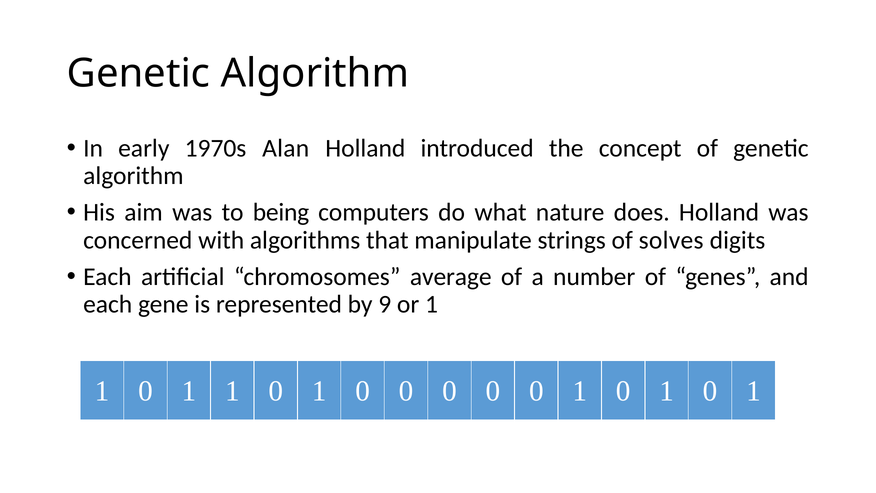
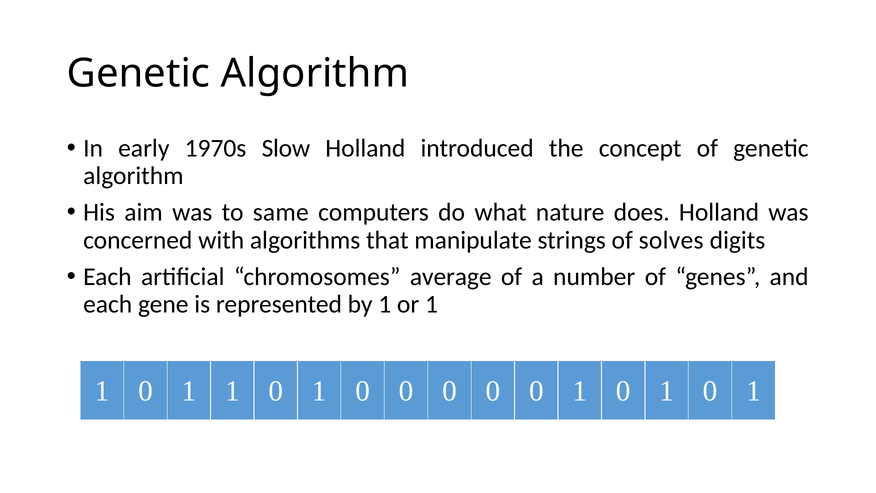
Alan: Alan -> Slow
being: being -> same
by 9: 9 -> 1
